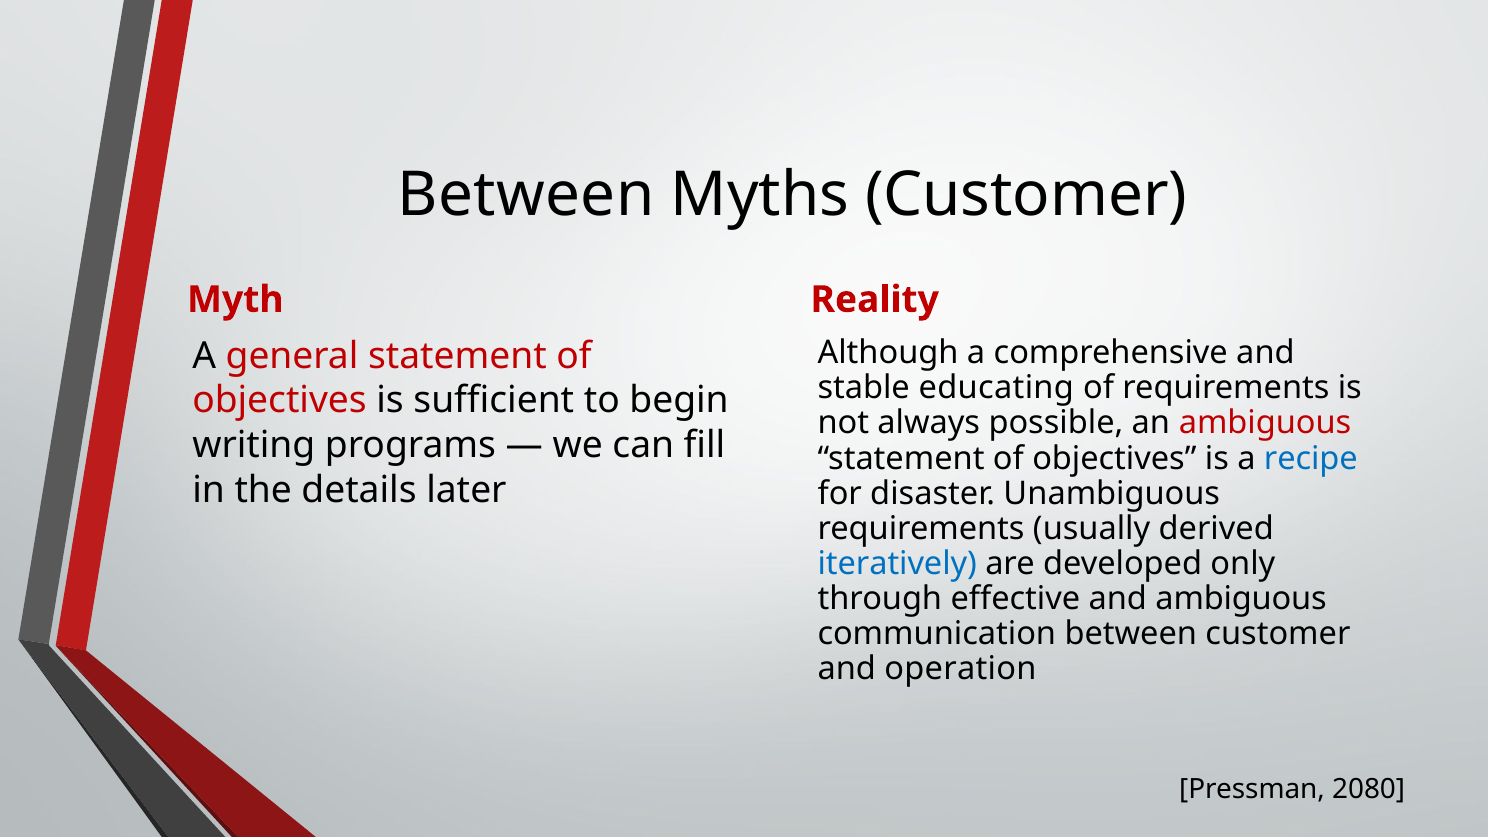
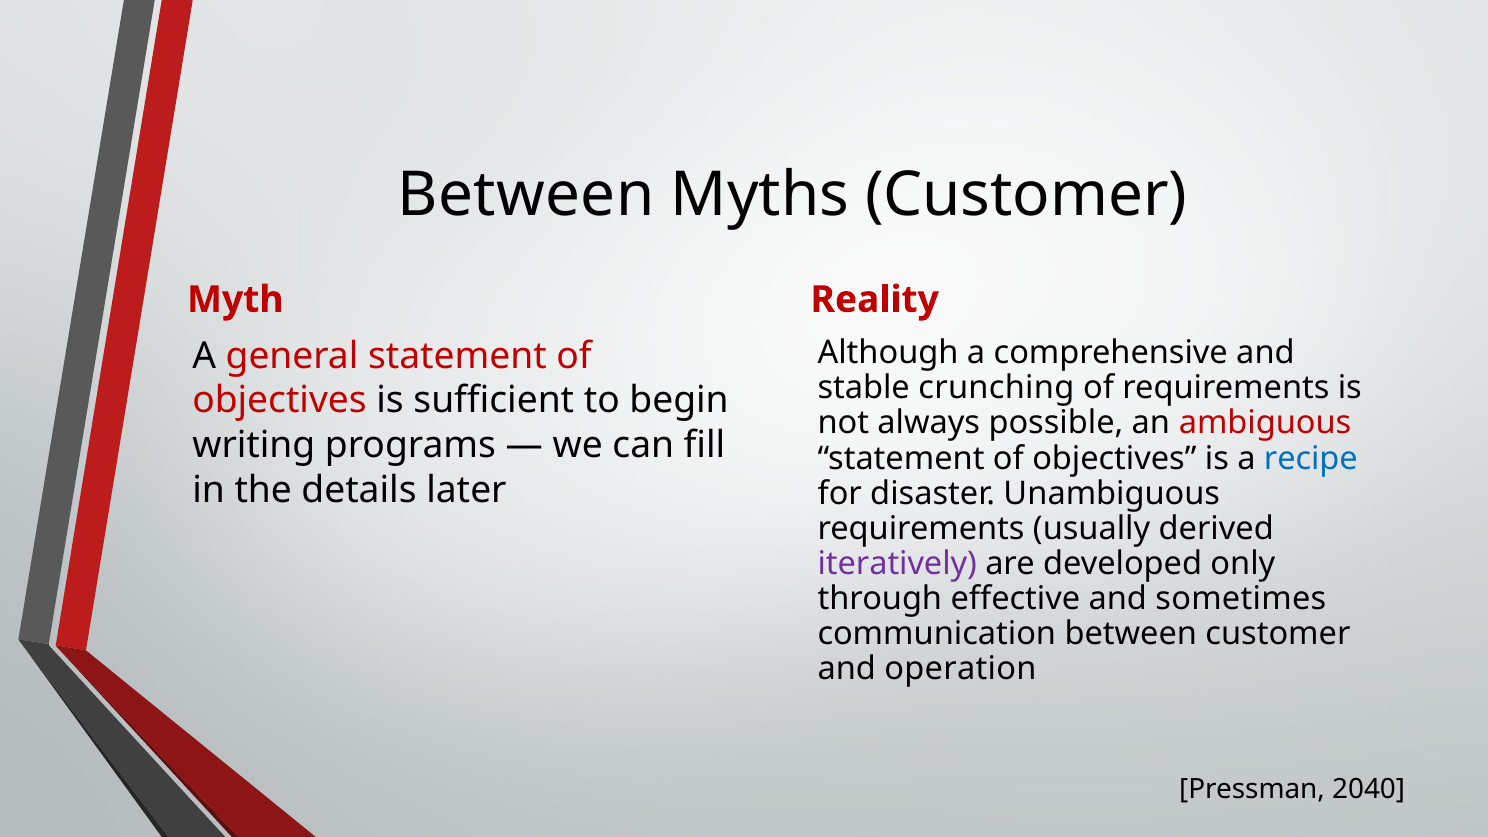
educating: educating -> crunching
iteratively colour: blue -> purple
and ambiguous: ambiguous -> sometimes
2080: 2080 -> 2040
